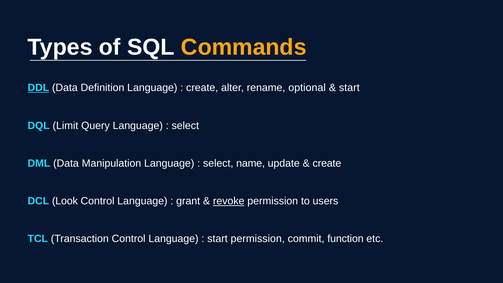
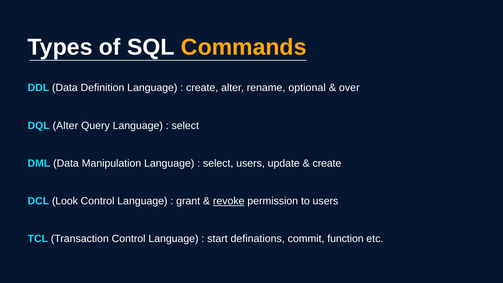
DDL underline: present -> none
start at (349, 88): start -> over
DQL Limit: Limit -> Alter
select name: name -> users
start permission: permission -> definations
